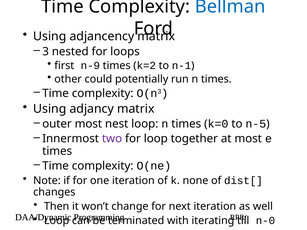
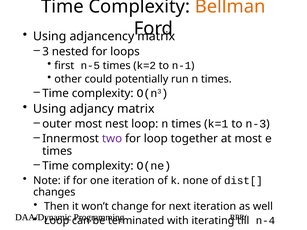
Bellman colour: blue -> orange
n-9: n-9 -> n-5
k=0: k=0 -> k=1
n-5: n-5 -> n-3
n-0: n-0 -> n-4
